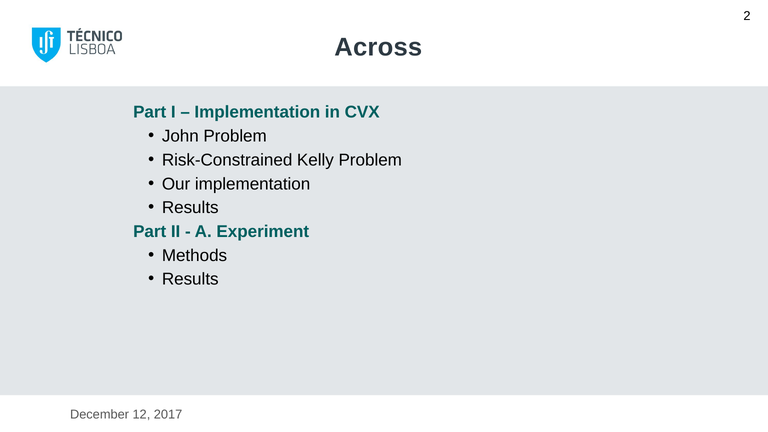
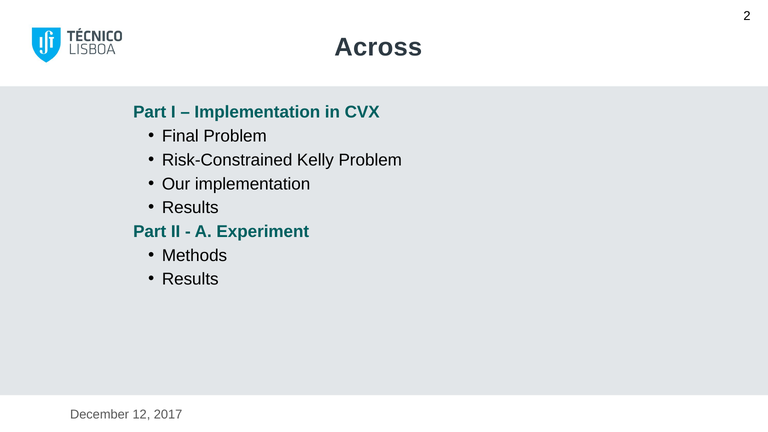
John: John -> Final
